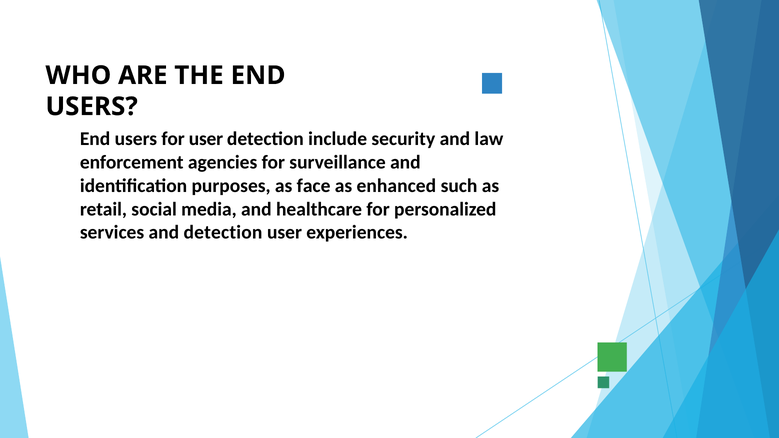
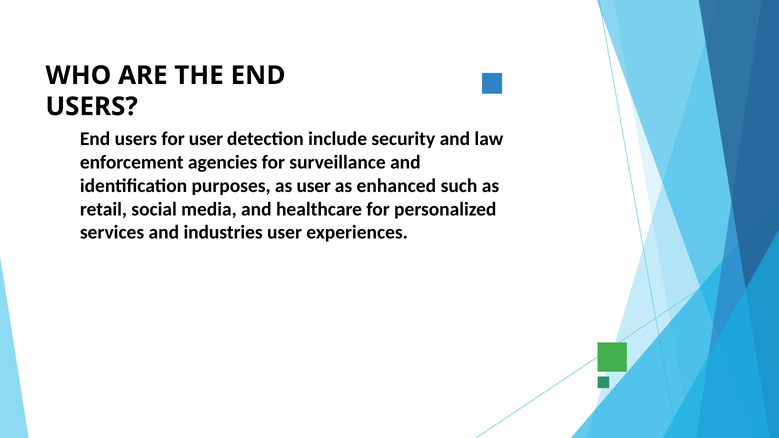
as face: face -> user
and detection: detection -> industries
